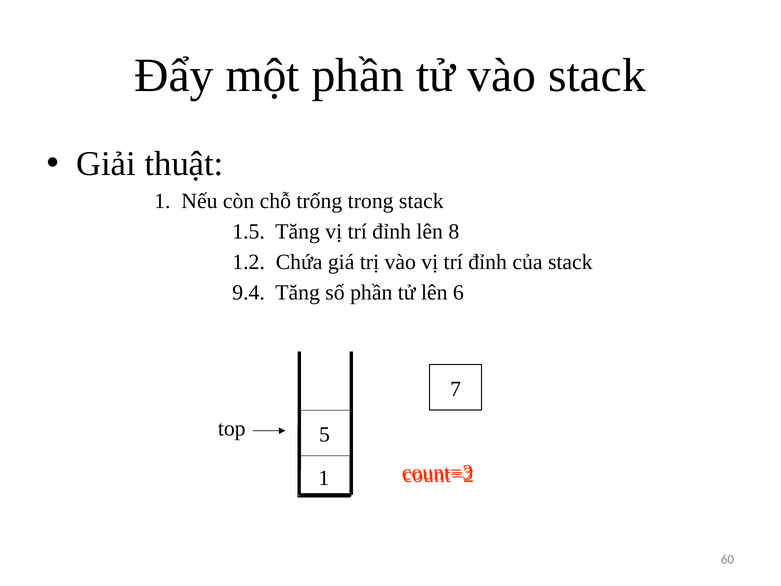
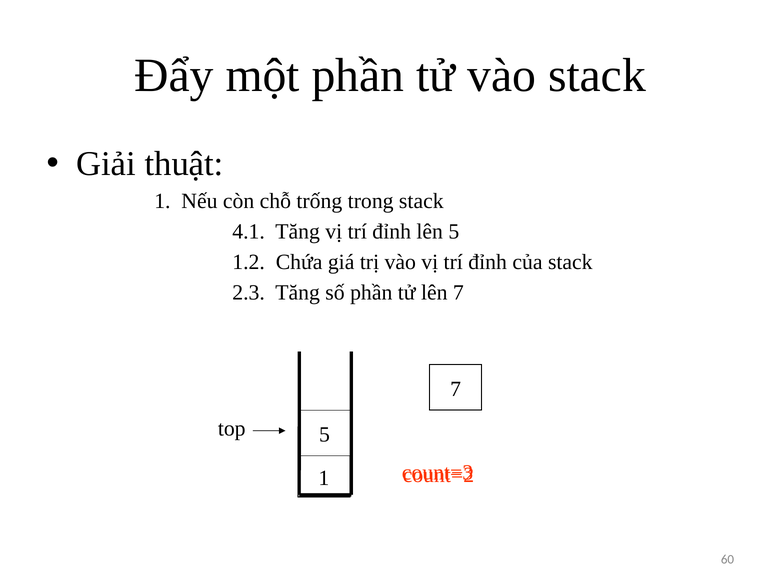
1.5: 1.5 -> 4.1
lên 8: 8 -> 5
9.4: 9.4 -> 2.3
lên 6: 6 -> 7
